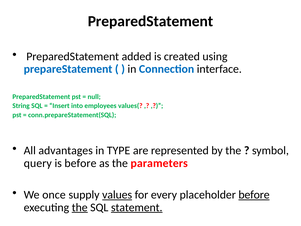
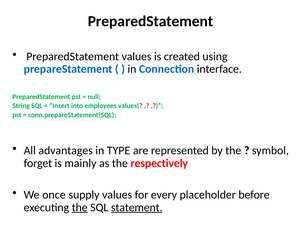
PreparedStatement added: added -> values
query: query -> forget
is before: before -> mainly
parameters: parameters -> respectively
values at (117, 195) underline: present -> none
before at (254, 195) underline: present -> none
